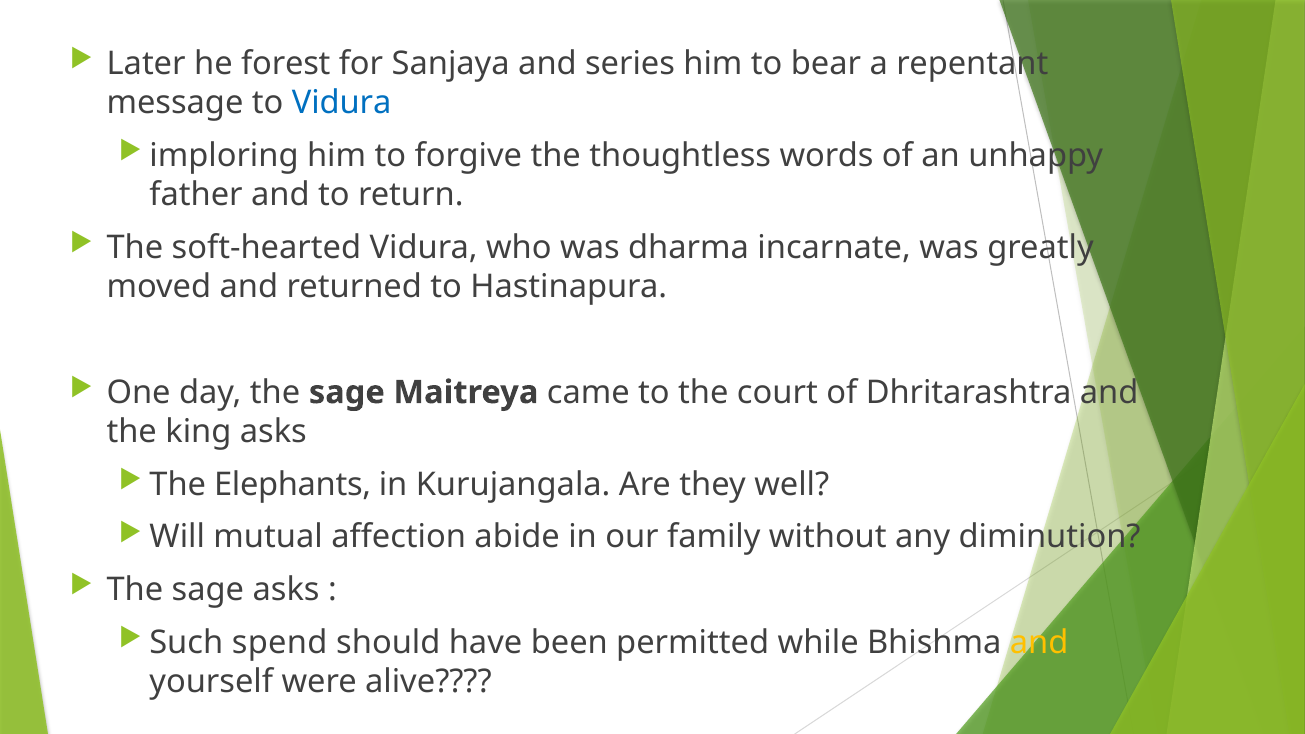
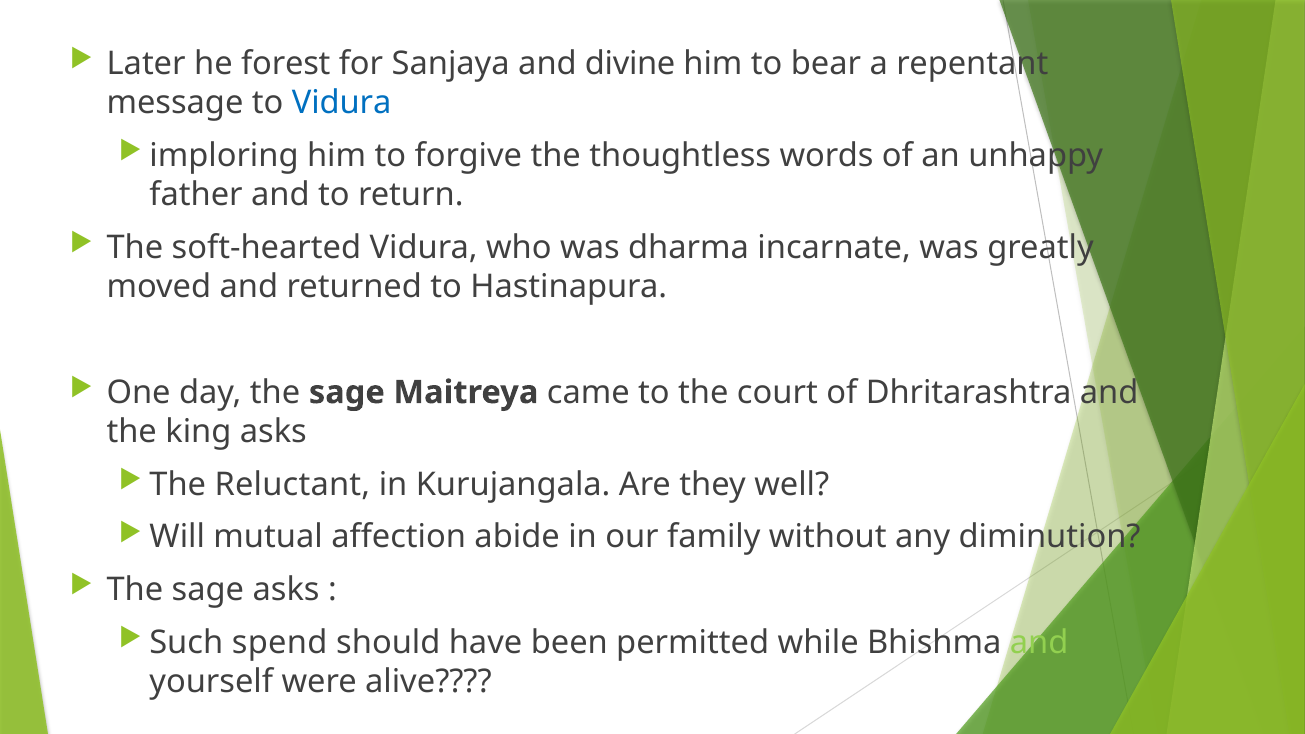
series: series -> divine
Elephants: Elephants -> Reluctant
and at (1039, 643) colour: yellow -> light green
